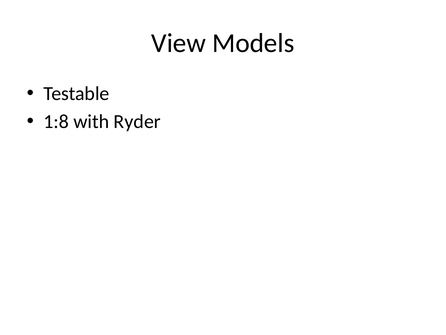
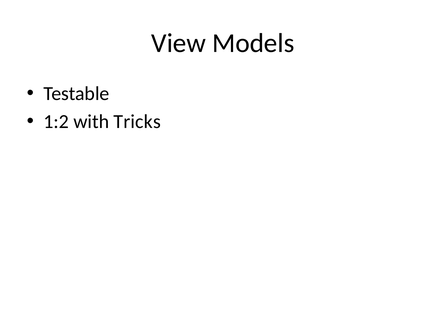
1:8: 1:8 -> 1:2
Ryder: Ryder -> Tricks
